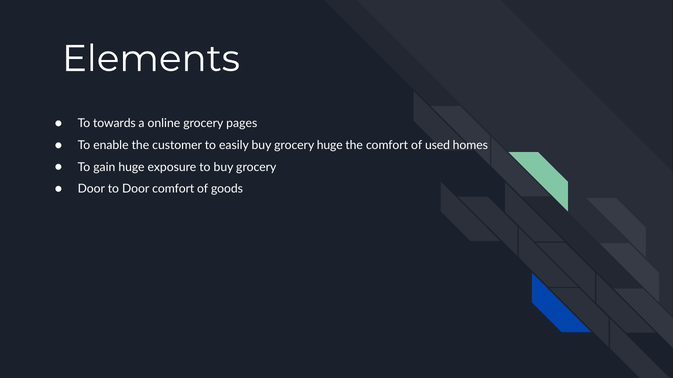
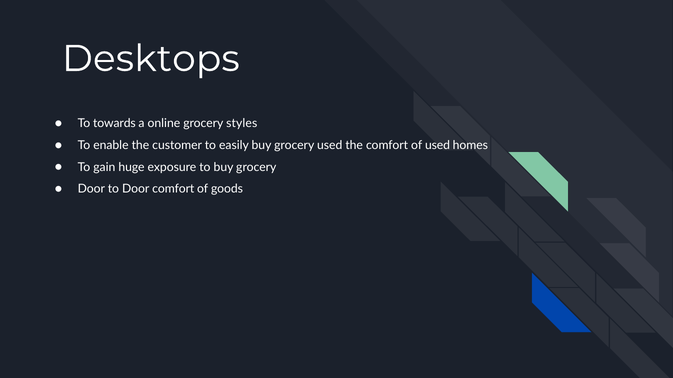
Elements: Elements -> Desktops
pages: pages -> styles
grocery huge: huge -> used
